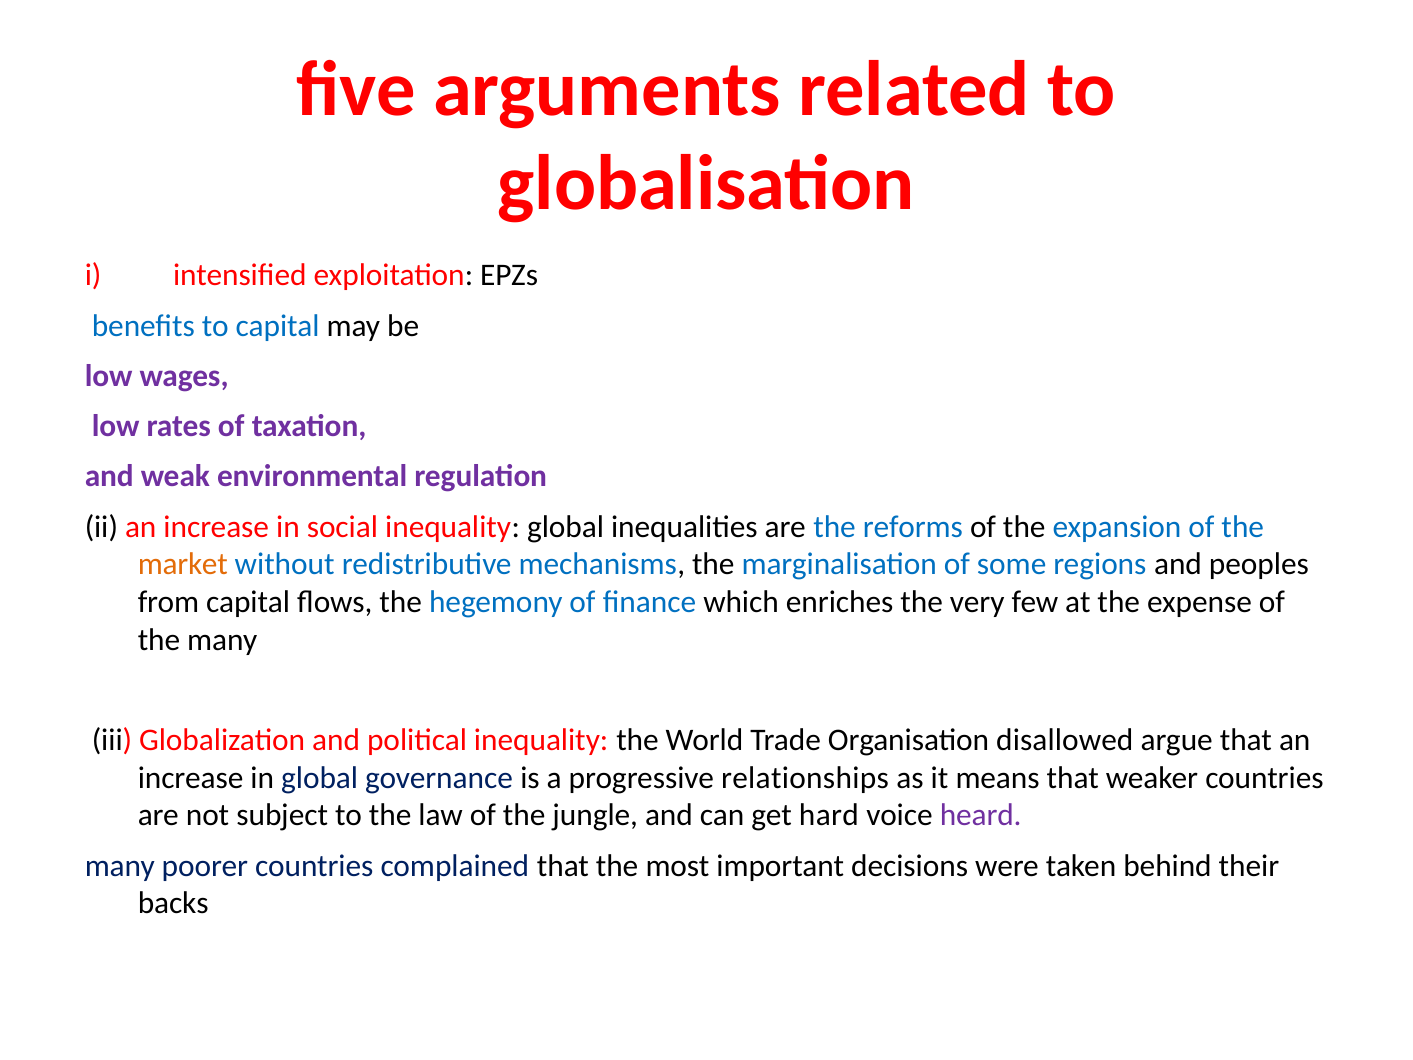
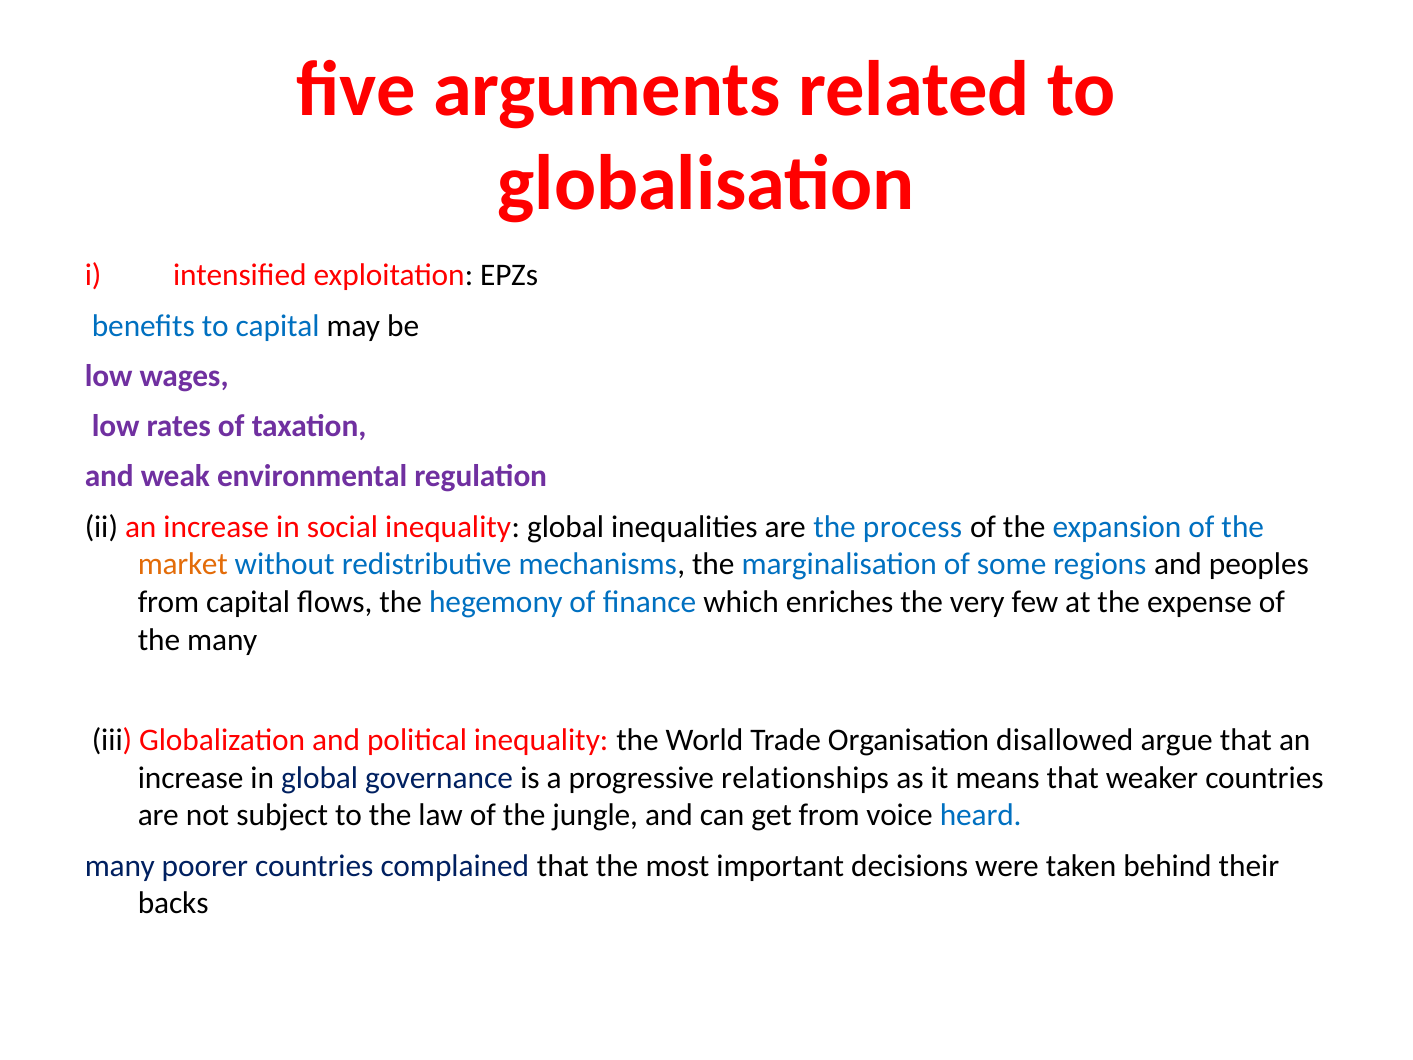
reforms: reforms -> process
get hard: hard -> from
heard colour: purple -> blue
